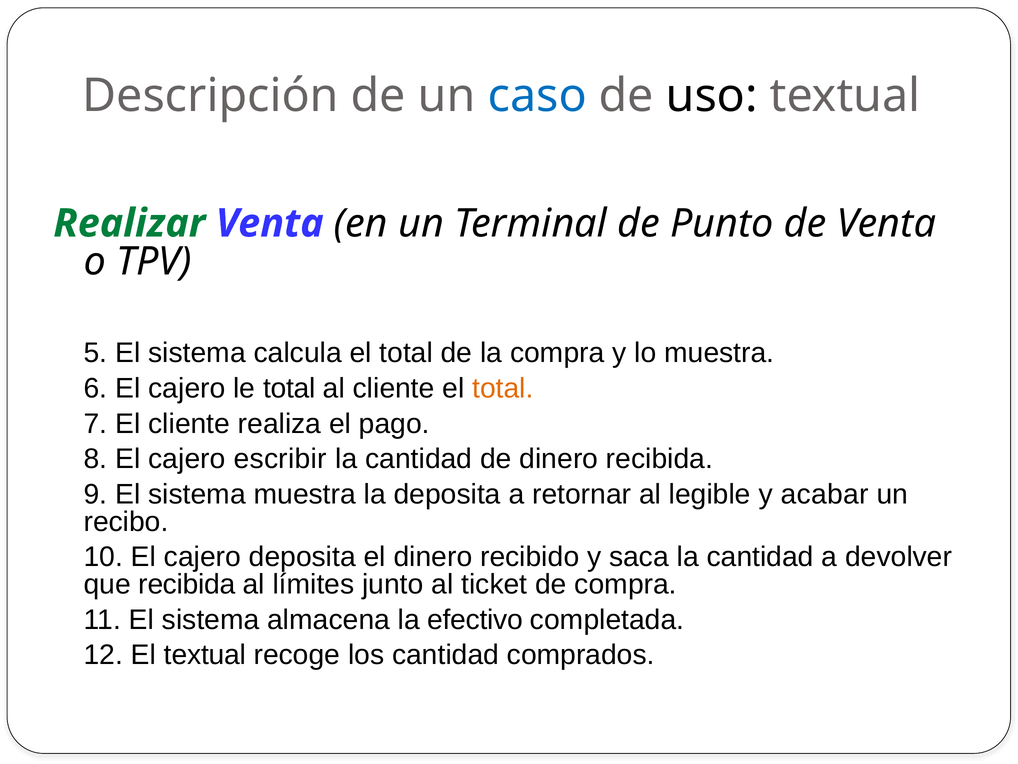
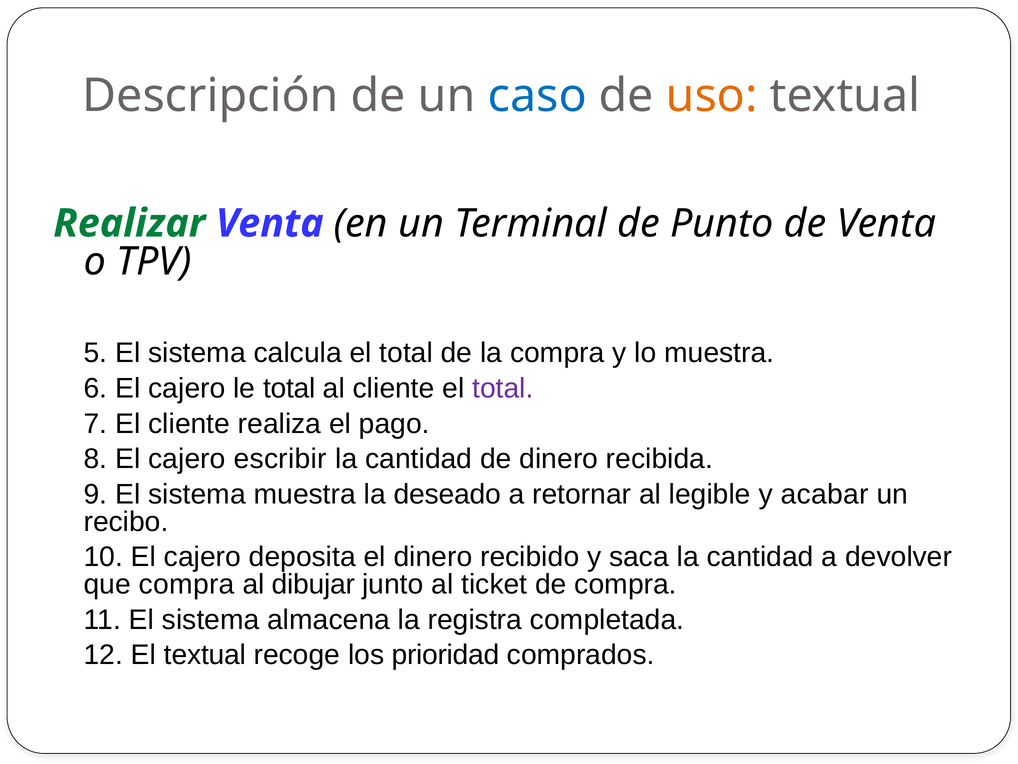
uso colour: black -> orange
total at (503, 388) colour: orange -> purple
la deposita: deposita -> deseado
que recibida: recibida -> compra
límites: límites -> dibujar
efectivo: efectivo -> registra
los cantidad: cantidad -> prioridad
